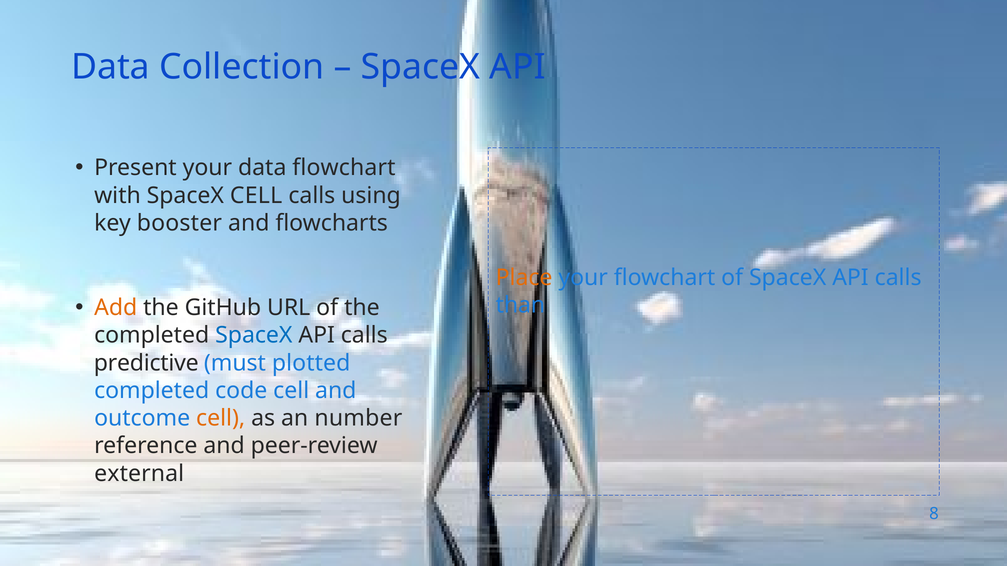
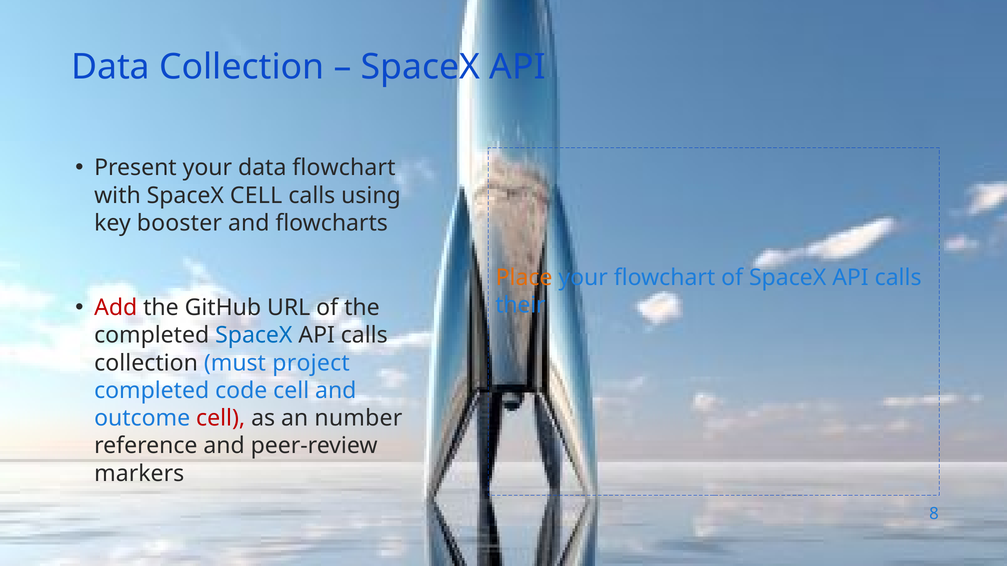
Add colour: orange -> red
than: than -> their
predictive at (146, 363): predictive -> collection
plotted: plotted -> project
cell at (221, 419) colour: orange -> red
external: external -> markers
